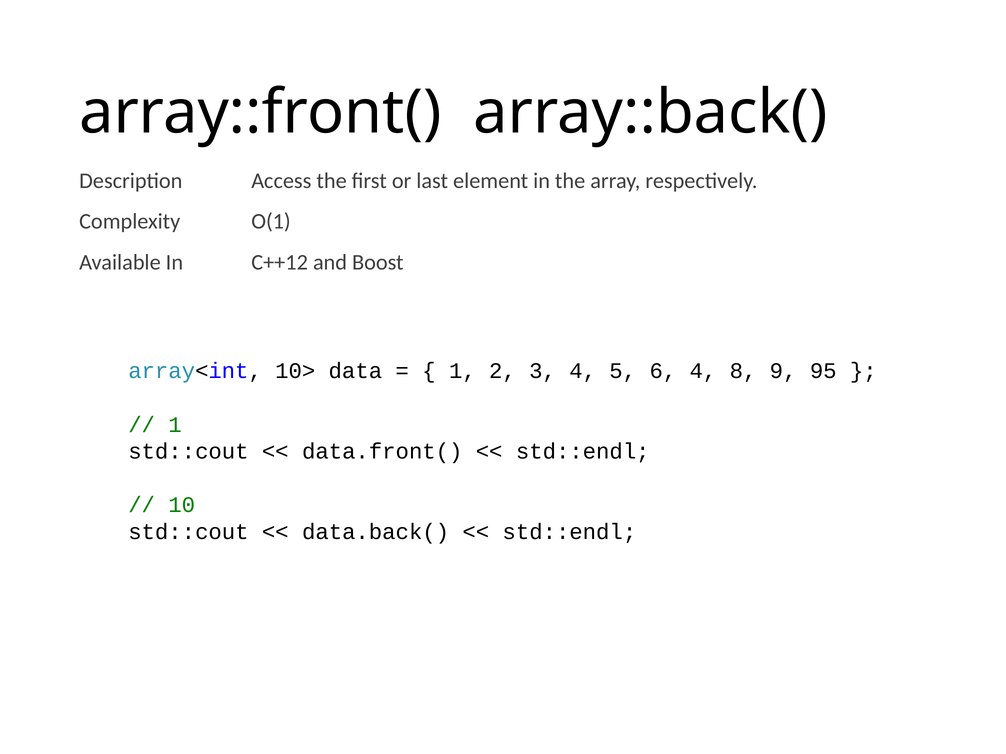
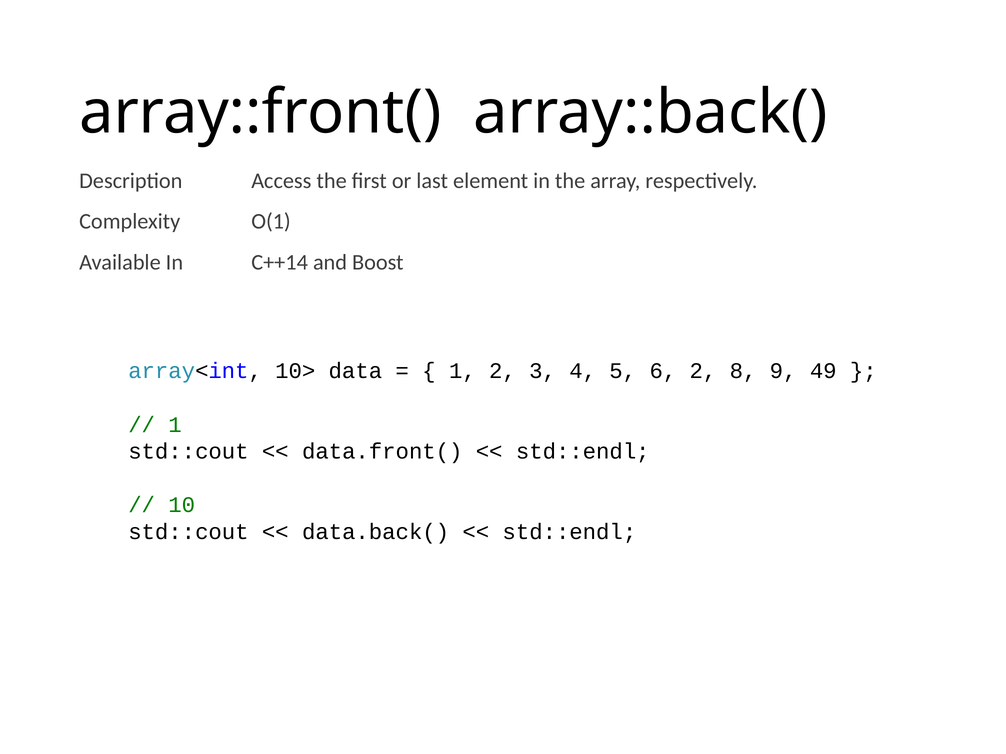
C++12: C++12 -> C++14
6 4: 4 -> 2
95: 95 -> 49
